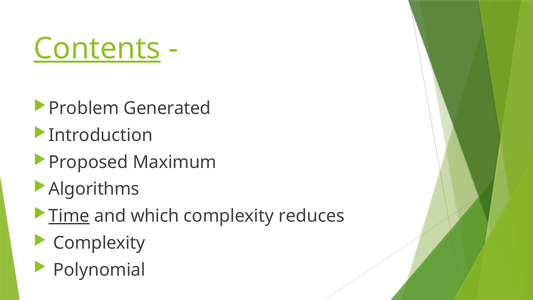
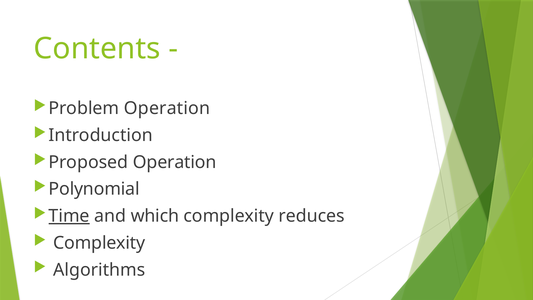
Contents underline: present -> none
Problem Generated: Generated -> Operation
Proposed Maximum: Maximum -> Operation
Algorithms: Algorithms -> Polynomial
Polynomial: Polynomial -> Algorithms
